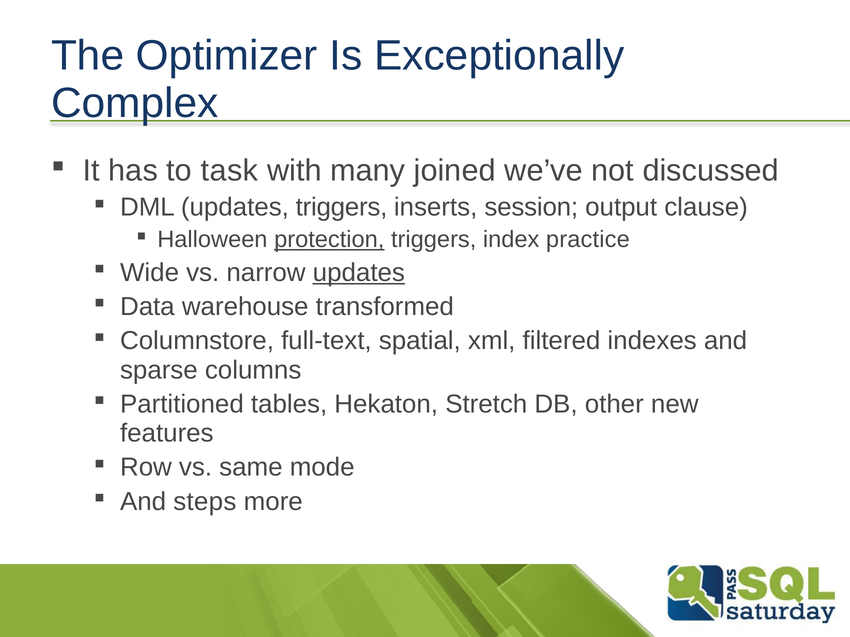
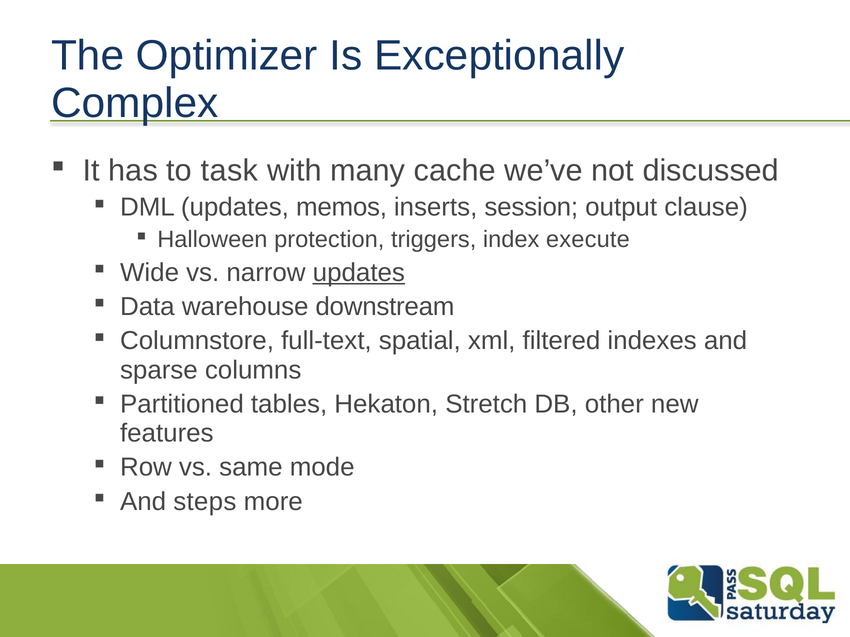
joined: joined -> cache
updates triggers: triggers -> memos
protection underline: present -> none
practice: practice -> execute
transformed: transformed -> downstream
